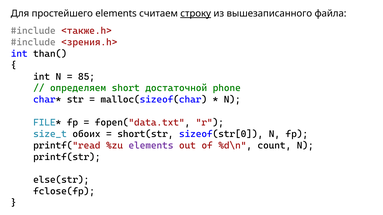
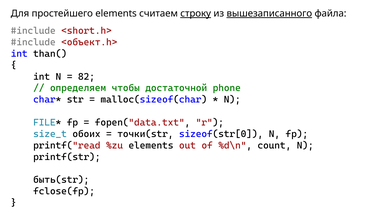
вышезаписанного underline: none -> present
<также.h>: <также.h> -> <short.h>
<зрения.h>: <зрения.h> -> <объект.h>
85: 85 -> 82
short: short -> чтобы
short(str: short(str -> точки(str
elements at (151, 146) colour: purple -> black
else(str: else(str -> быть(str
